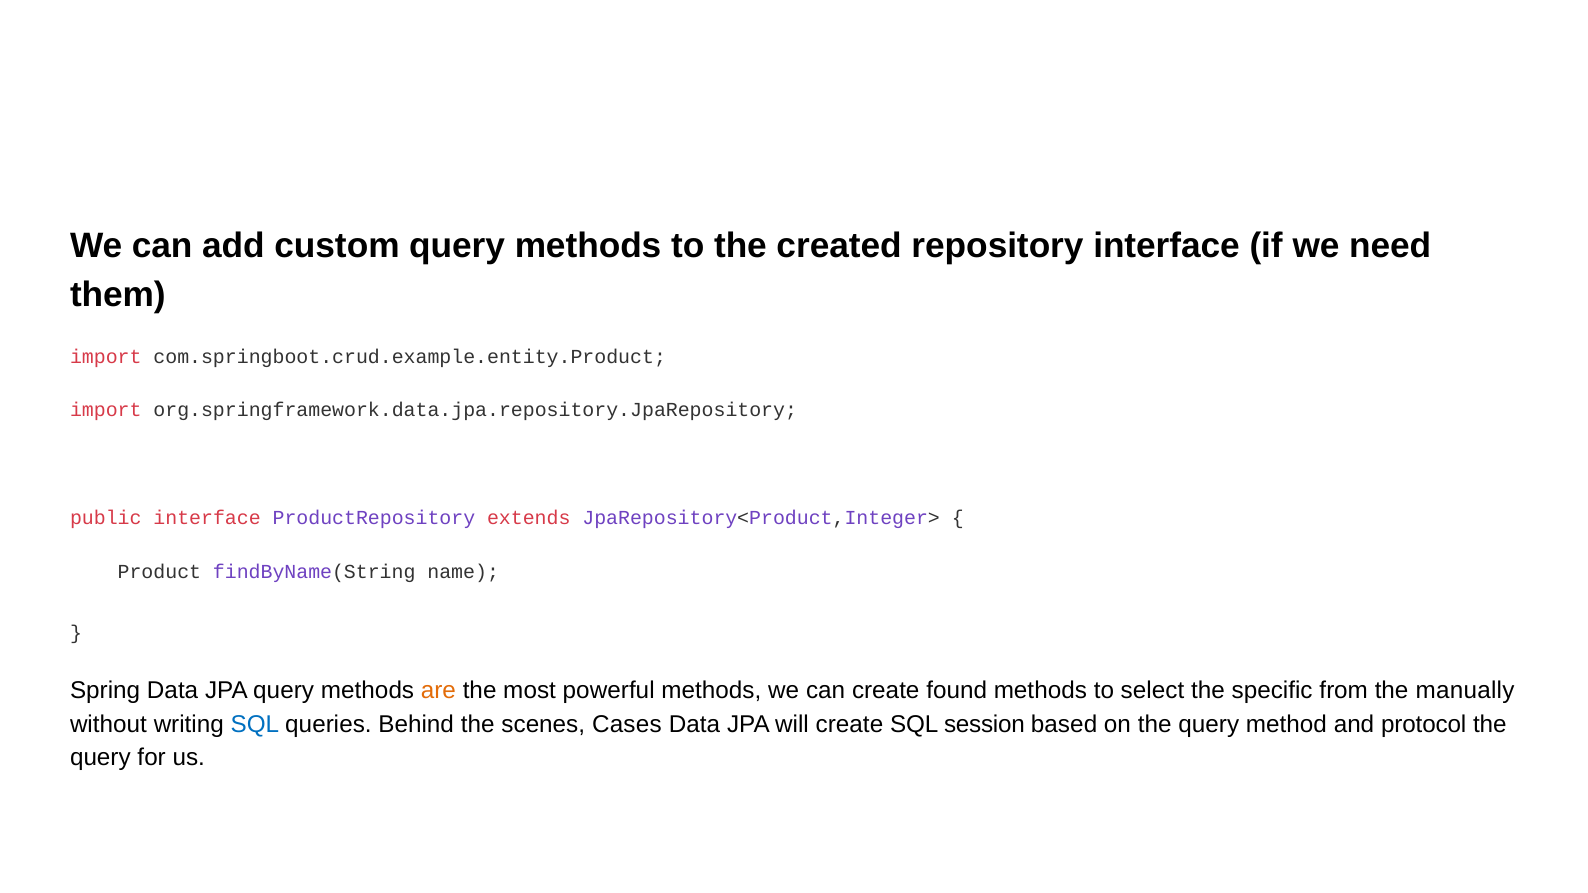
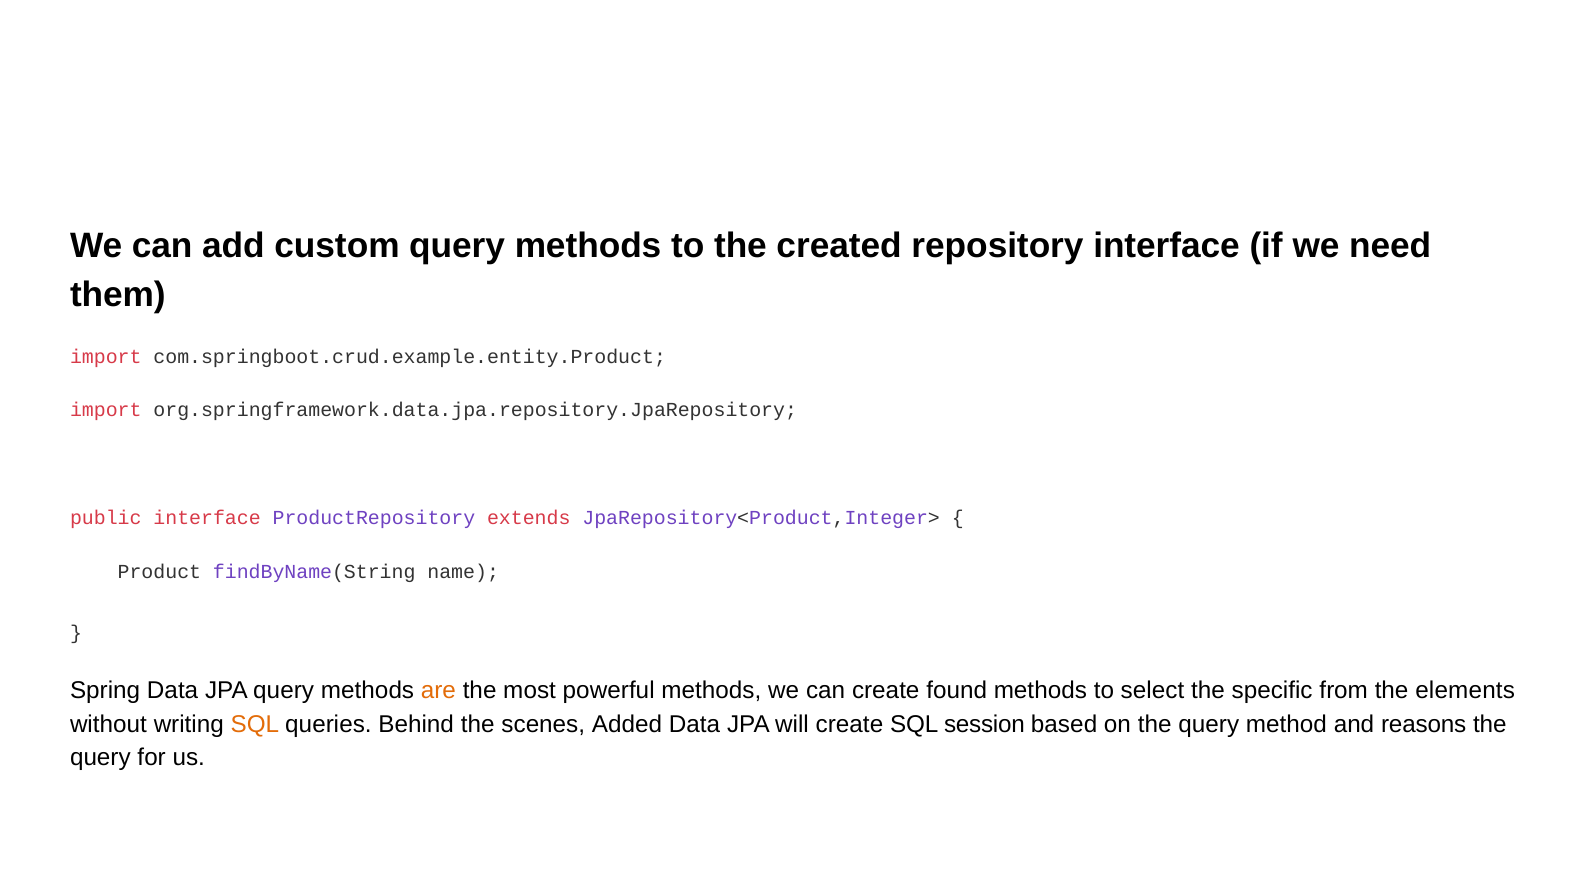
manually: manually -> elements
SQL at (255, 724) colour: blue -> orange
Cases: Cases -> Added
protocol: protocol -> reasons
